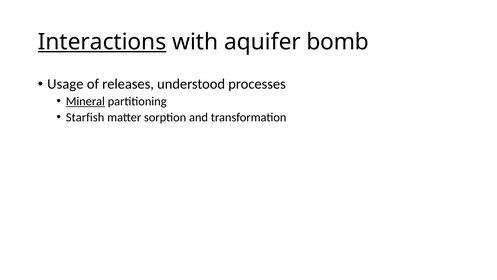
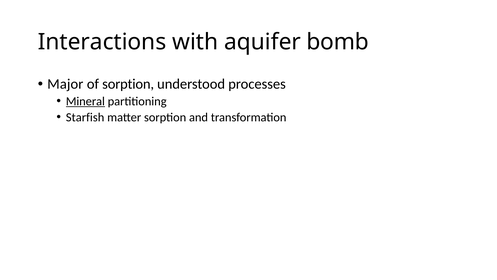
Interactions underline: present -> none
Usage: Usage -> Major
of releases: releases -> sorption
